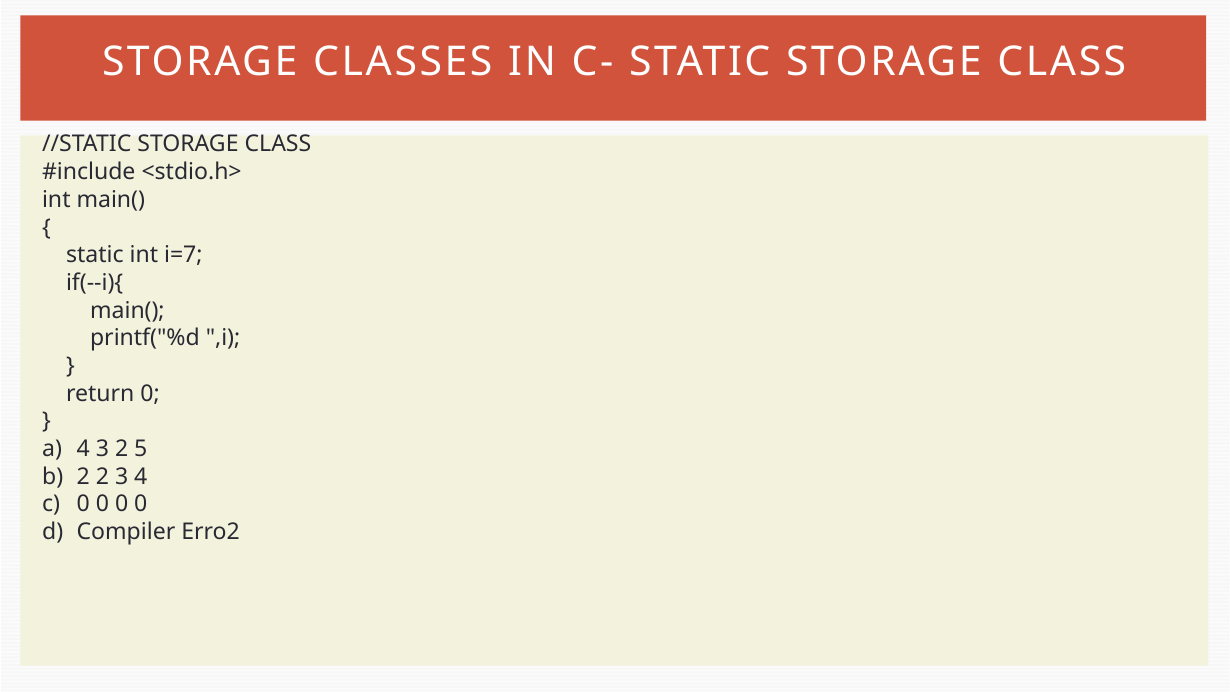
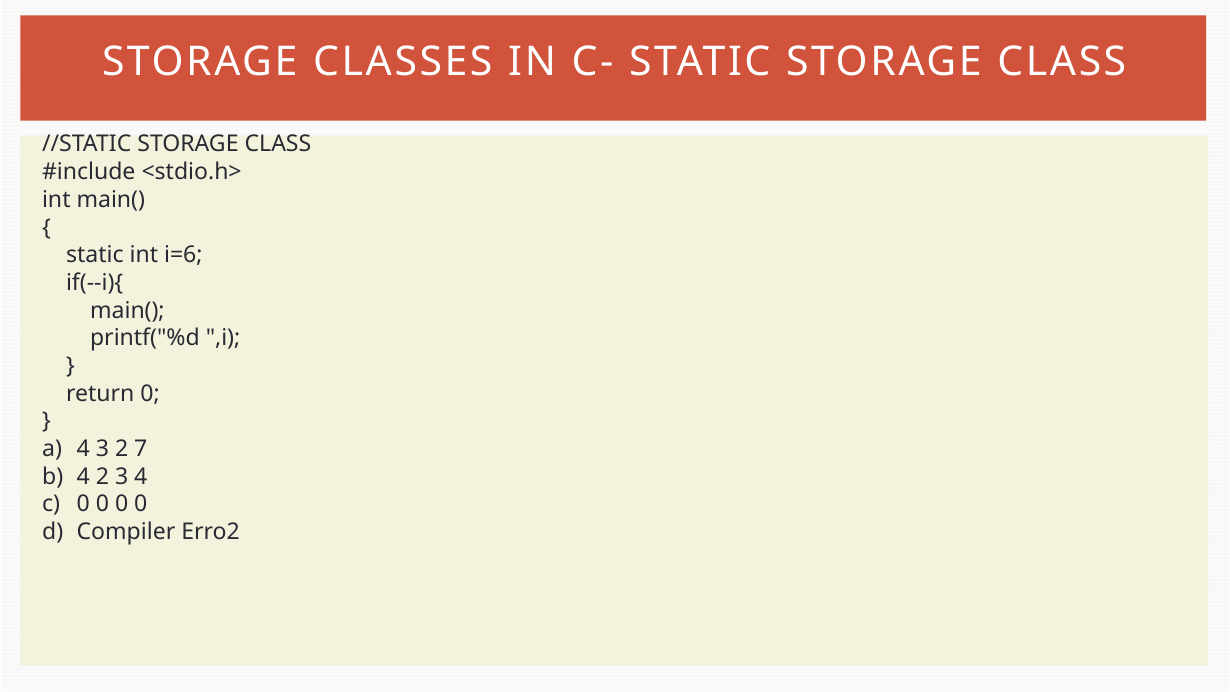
i=7: i=7 -> i=6
5: 5 -> 7
2 at (83, 476): 2 -> 4
